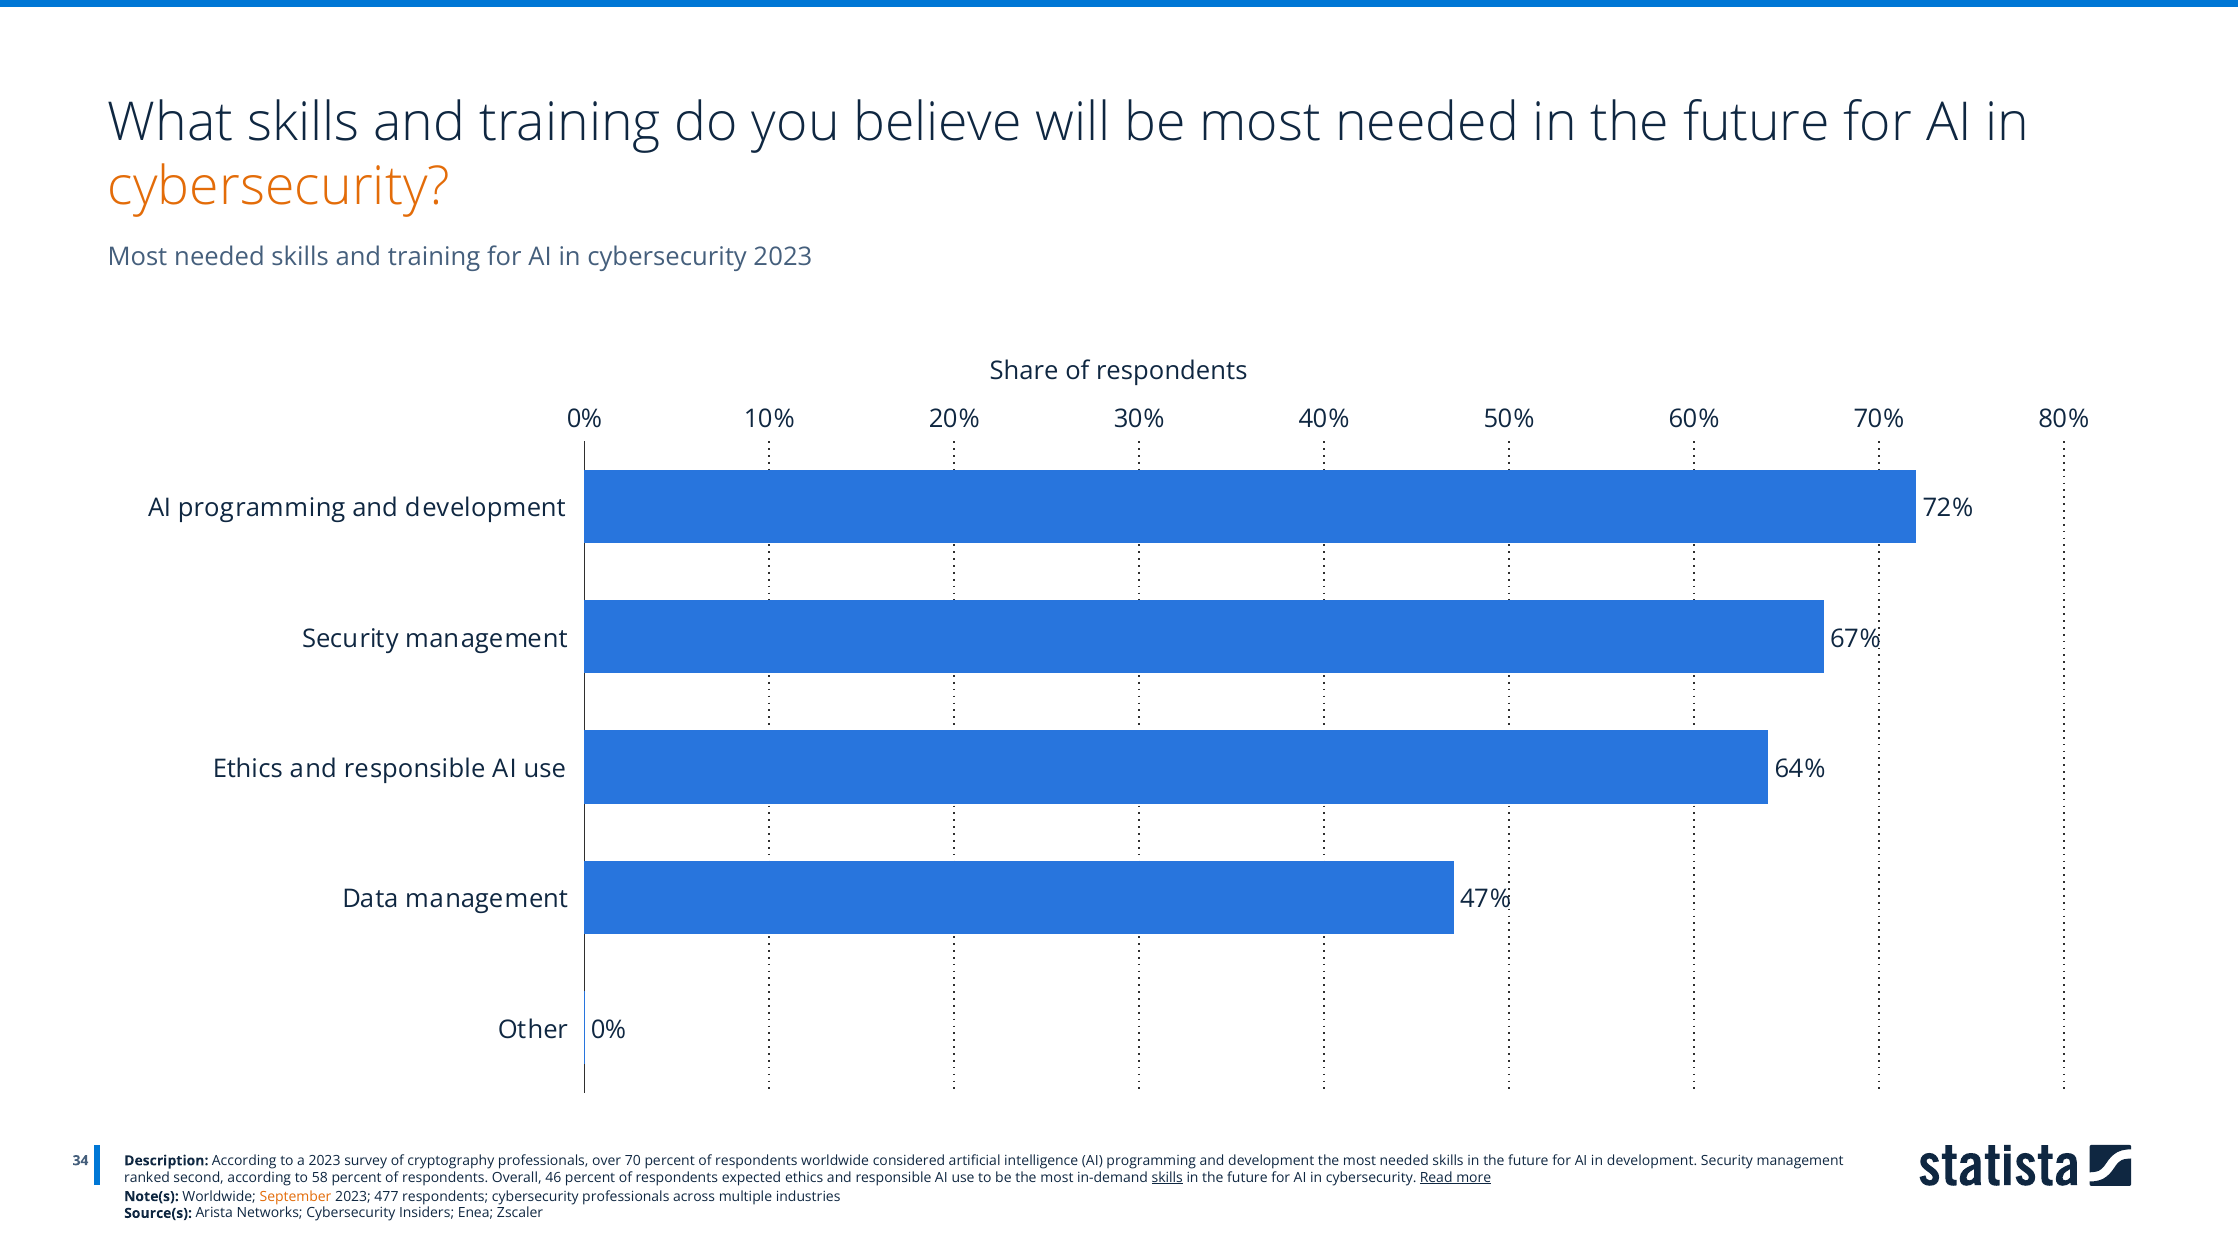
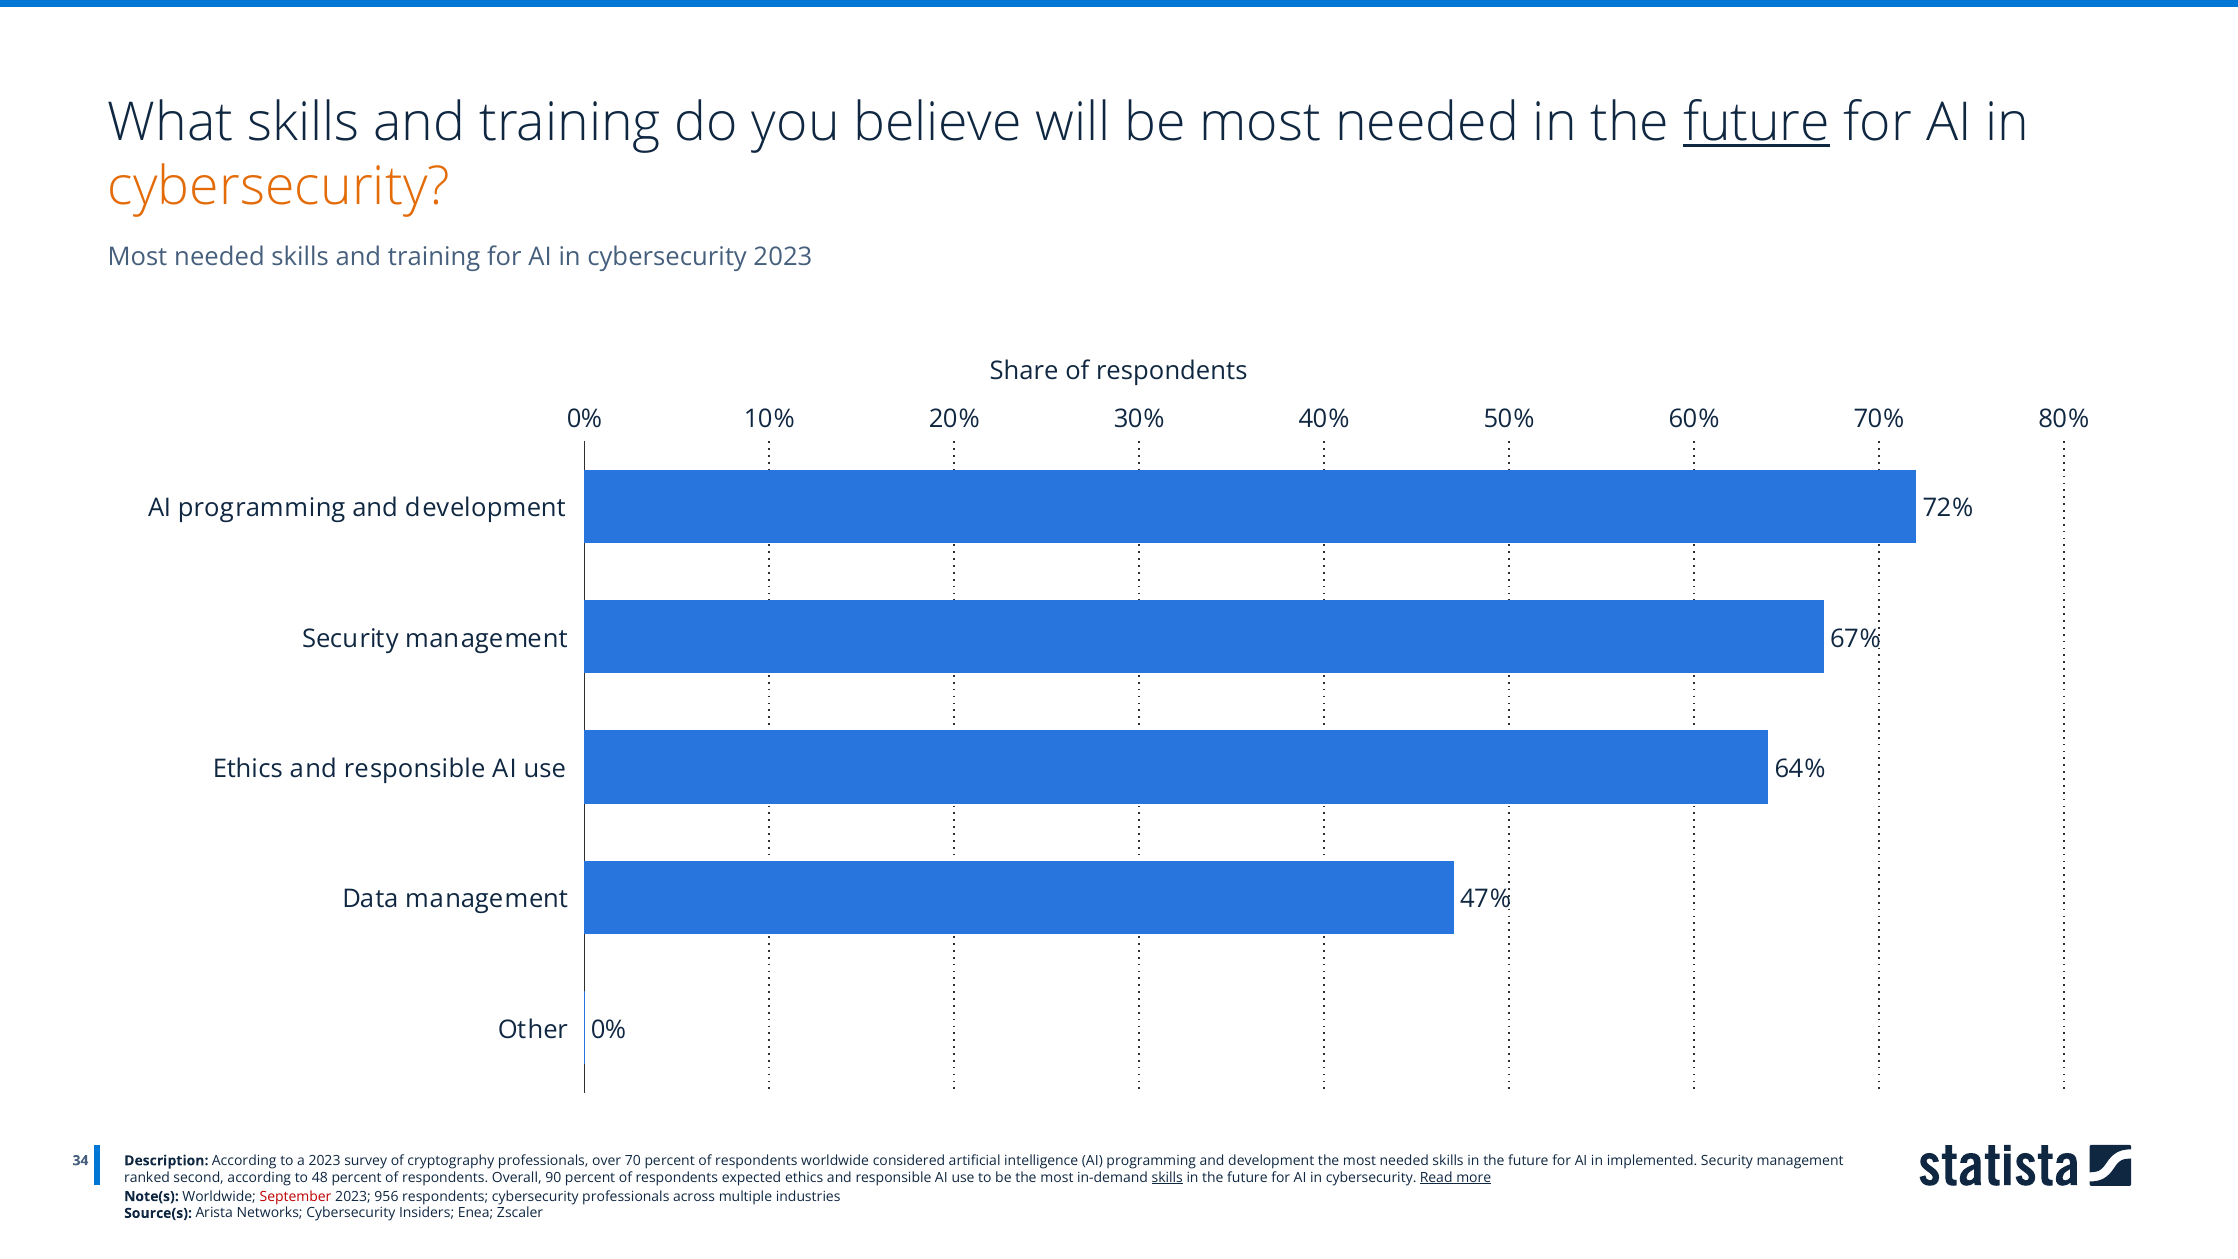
future at (1757, 122) underline: none -> present
in development: development -> implemented
58: 58 -> 48
46: 46 -> 90
September colour: orange -> red
477: 477 -> 956
